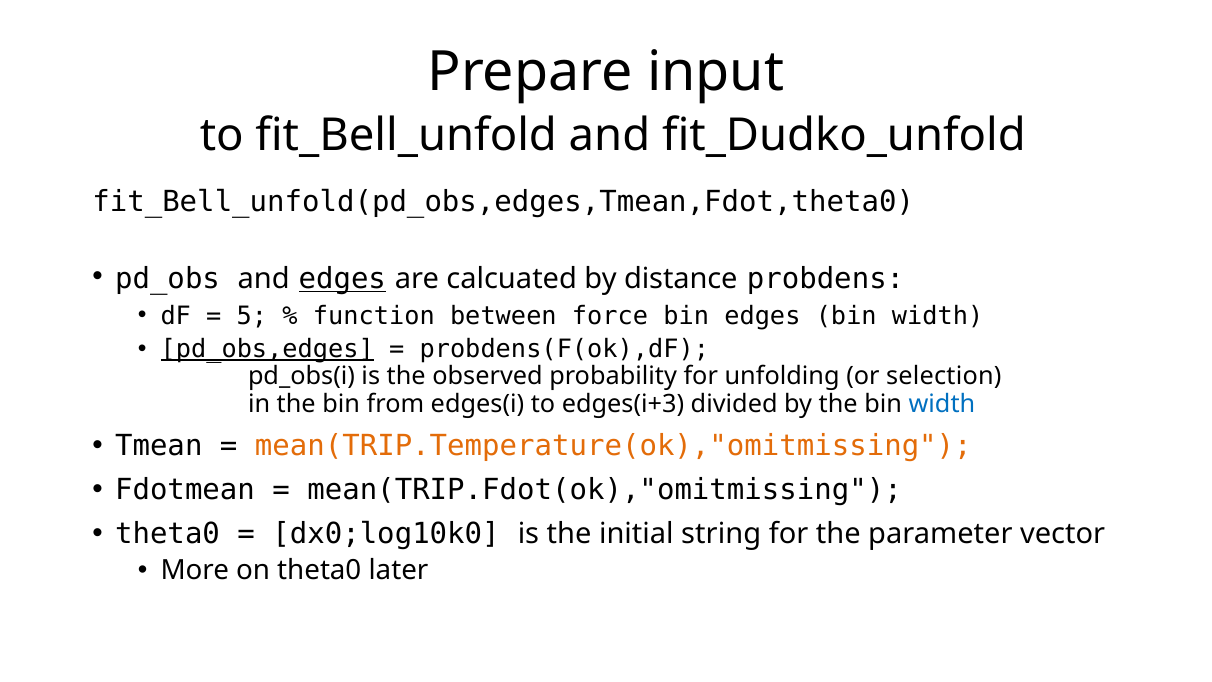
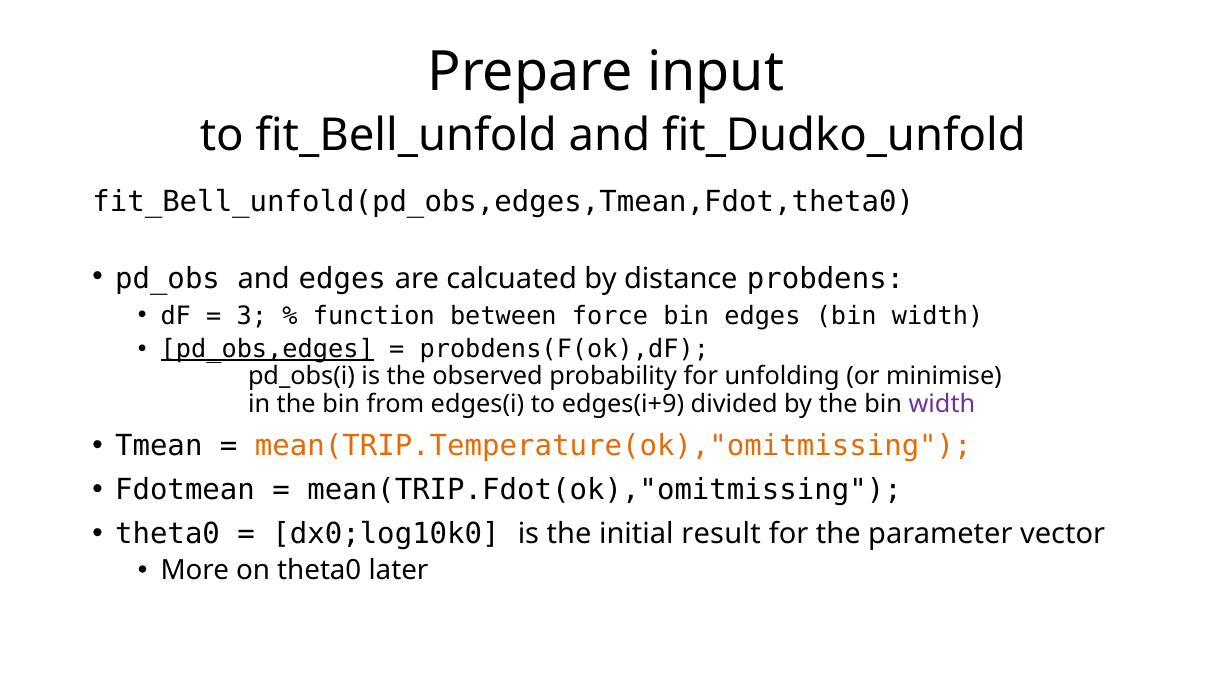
edges at (342, 279) underline: present -> none
5: 5 -> 3
selection: selection -> minimise
edges(i+3: edges(i+3 -> edges(i+9
width at (942, 404) colour: blue -> purple
string: string -> result
